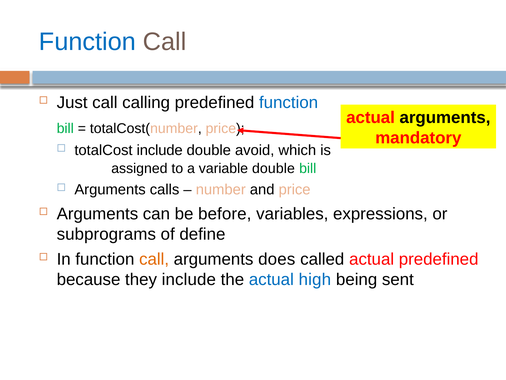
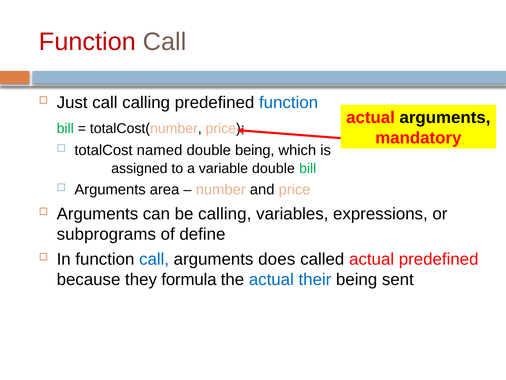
Function at (87, 42) colour: blue -> red
totalCost include: include -> named
double avoid: avoid -> being
calls: calls -> area
be before: before -> calling
call at (154, 259) colour: orange -> blue
they include: include -> formula
high: high -> their
